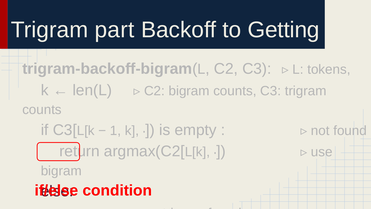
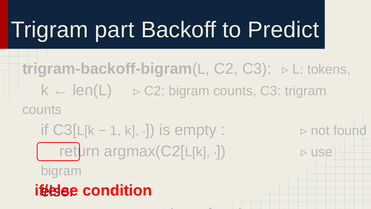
Getting: Getting -> Predict
